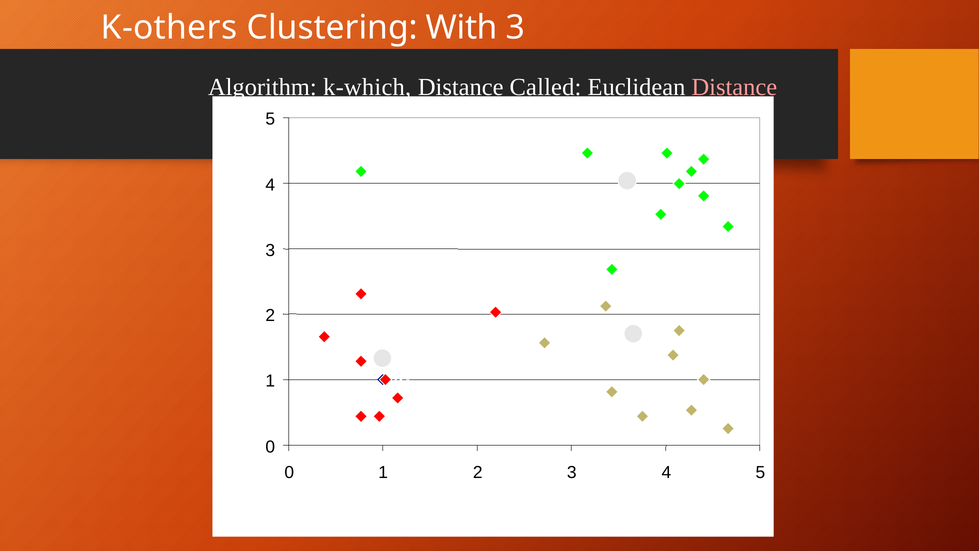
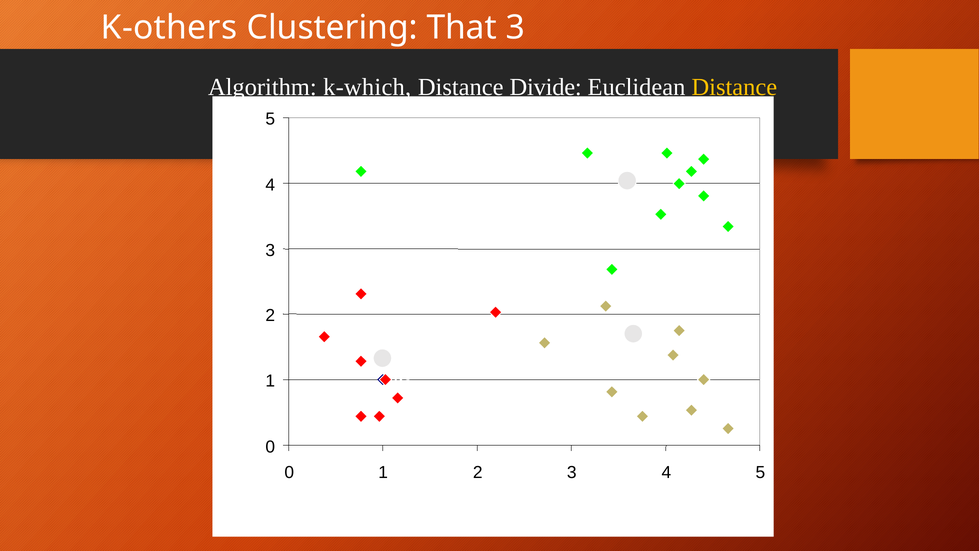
With: With -> That
Called: Called -> Divide
Distance at (734, 87) colour: pink -> yellow
